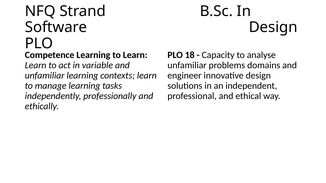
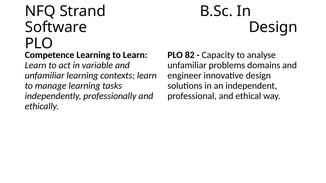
18: 18 -> 82
